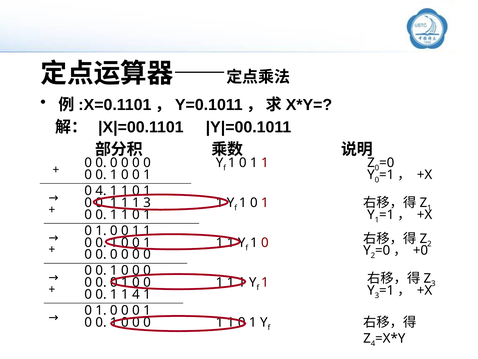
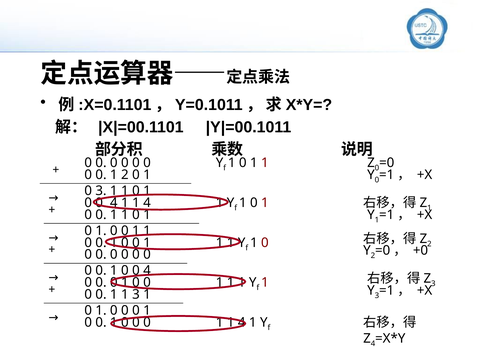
0 at (125, 175): 0 -> 2
0 4: 4 -> 3
1 at (114, 202): 1 -> 4
3 at (147, 202): 3 -> 4
0 at (147, 270): 0 -> 4
1 4: 4 -> 3
0 at (242, 322): 0 -> 4
